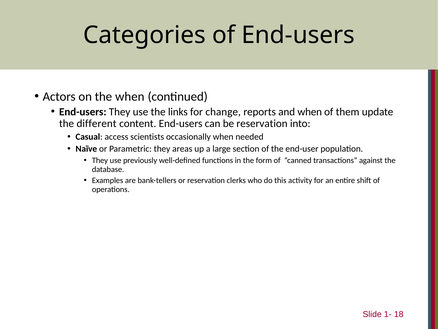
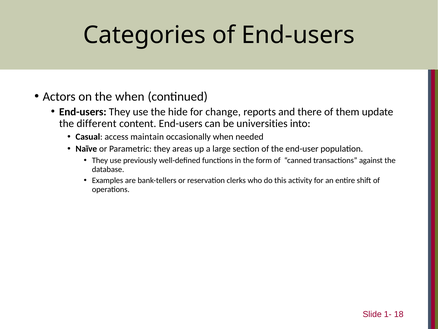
links: links -> hide
and when: when -> there
be reservation: reservation -> universities
scientists: scientists -> maintain
